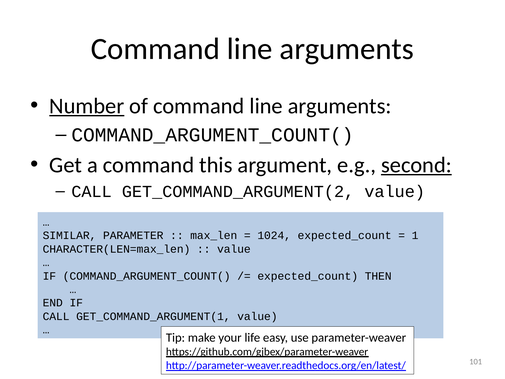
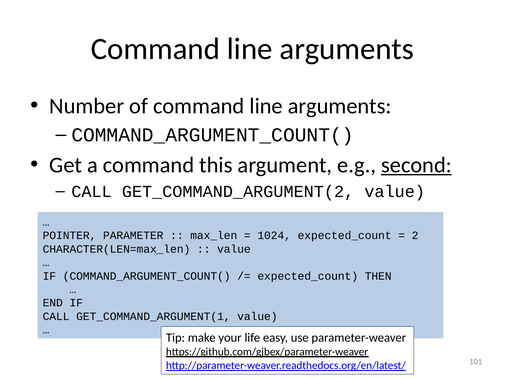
Number underline: present -> none
SIMILAR: SIMILAR -> POINTER
1: 1 -> 2
